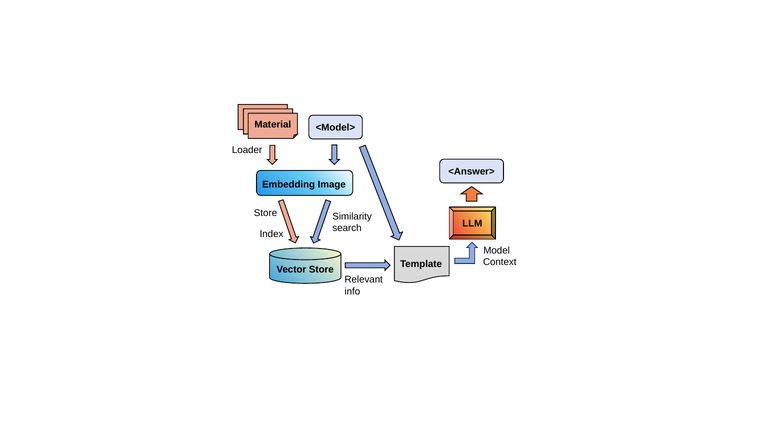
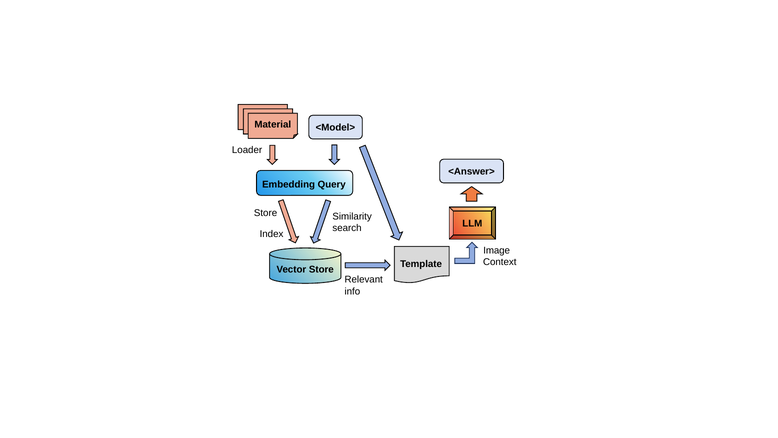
Image: Image -> Query
Model: Model -> Image
